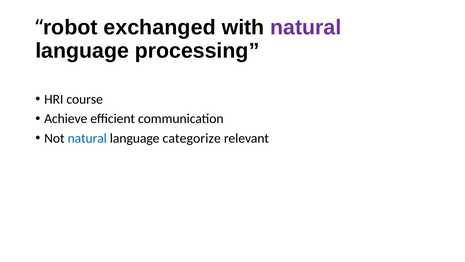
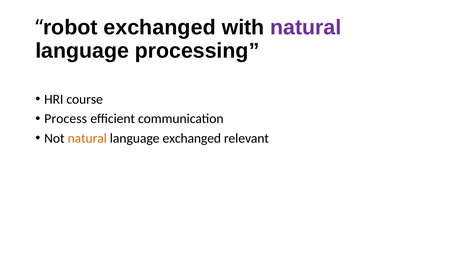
Achieve: Achieve -> Process
natural at (87, 138) colour: blue -> orange
language categorize: categorize -> exchanged
